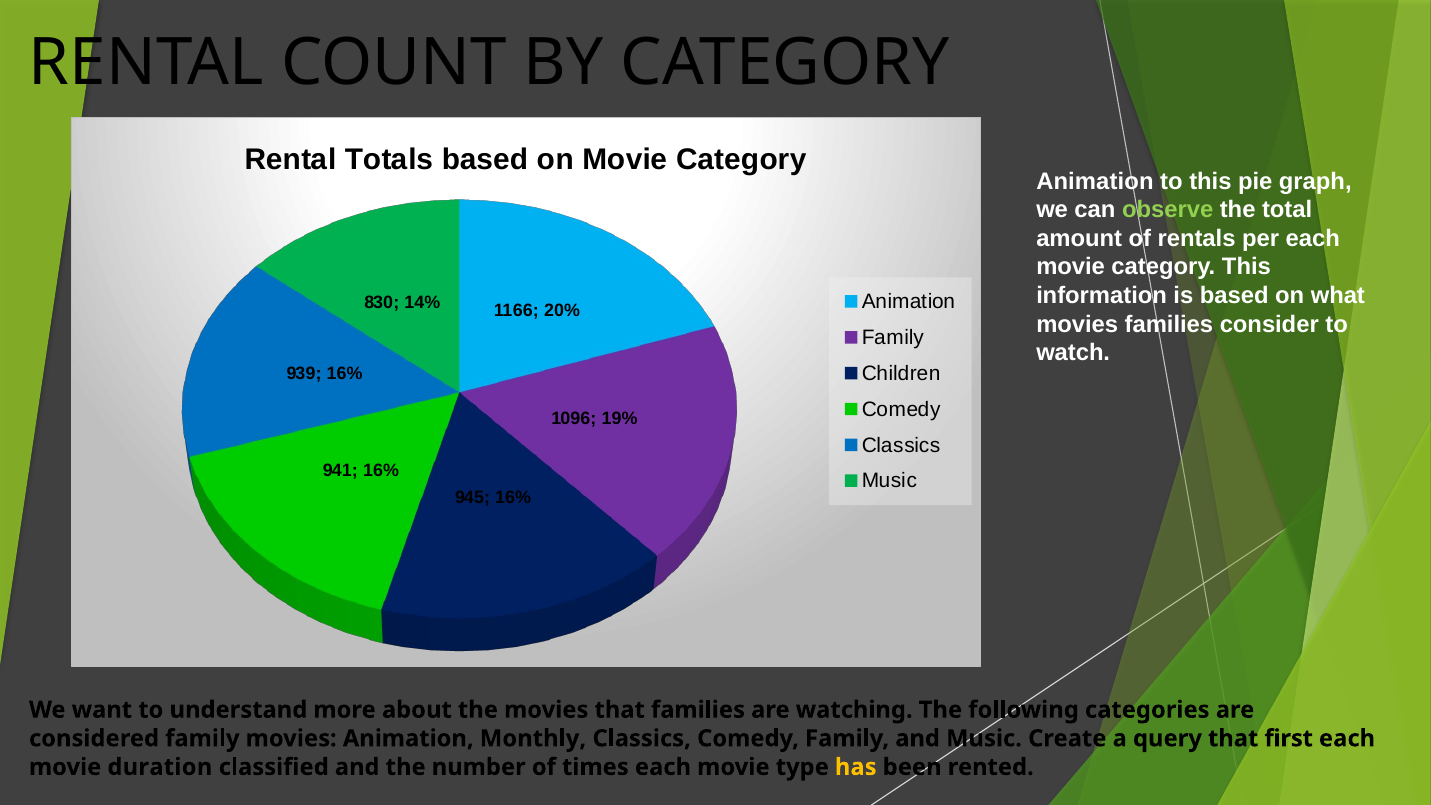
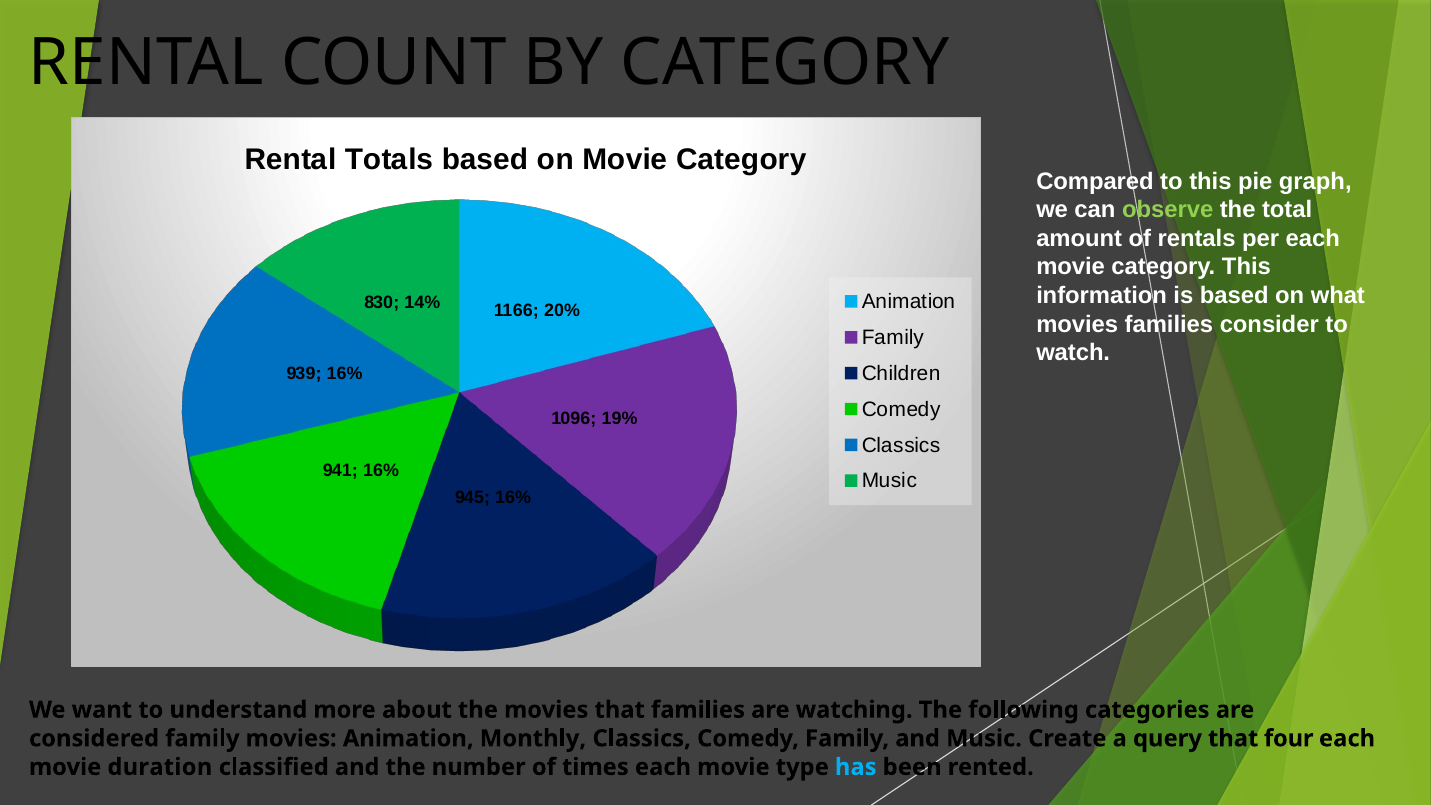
Animation at (1095, 181): Animation -> Compared
first: first -> four
has colour: yellow -> light blue
